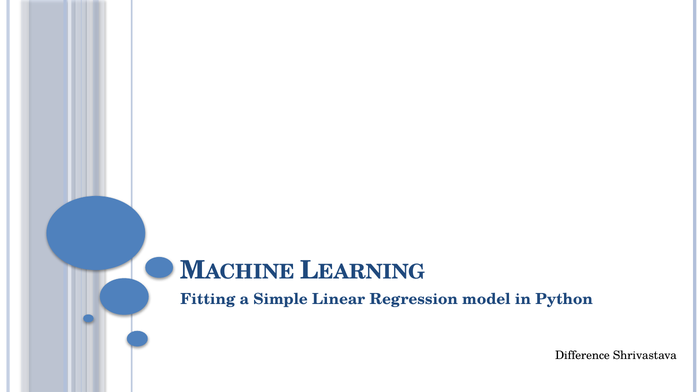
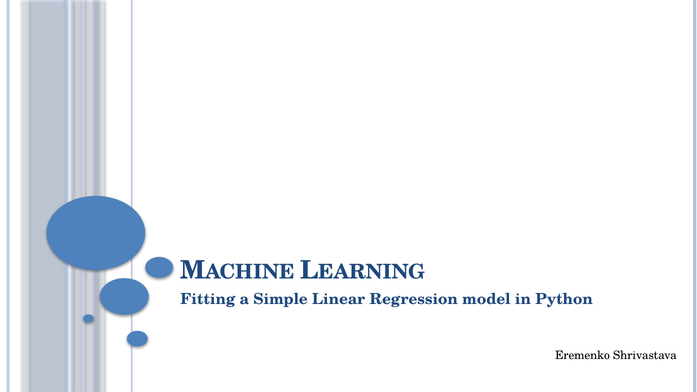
Difference: Difference -> Eremenko
